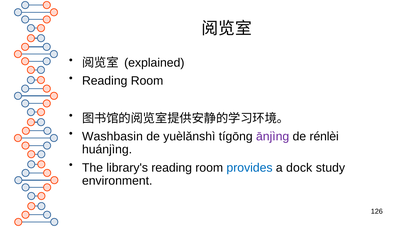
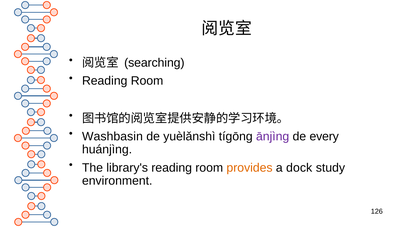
explained: explained -> searching
rénlèi: rénlèi -> every
provides colour: blue -> orange
